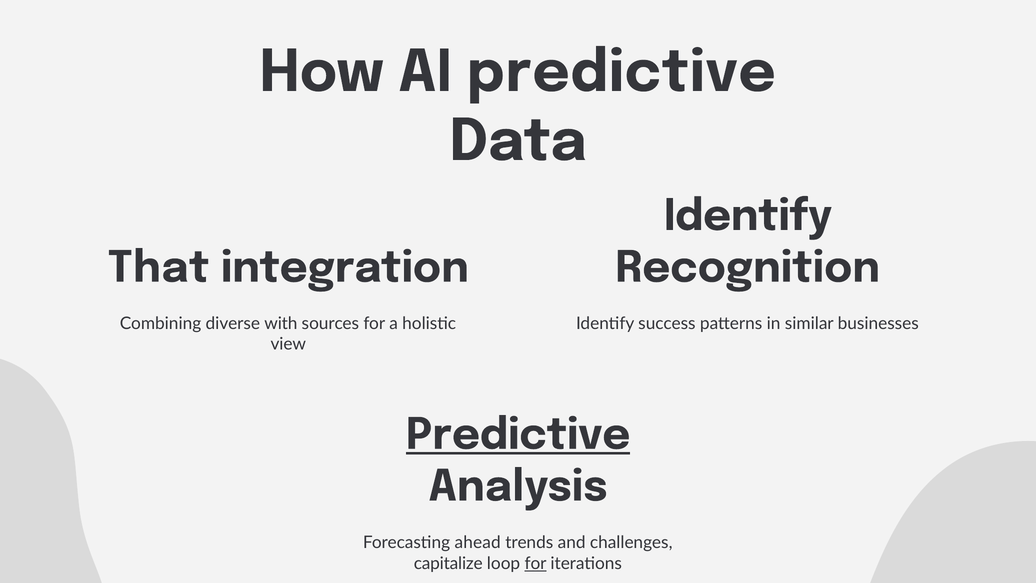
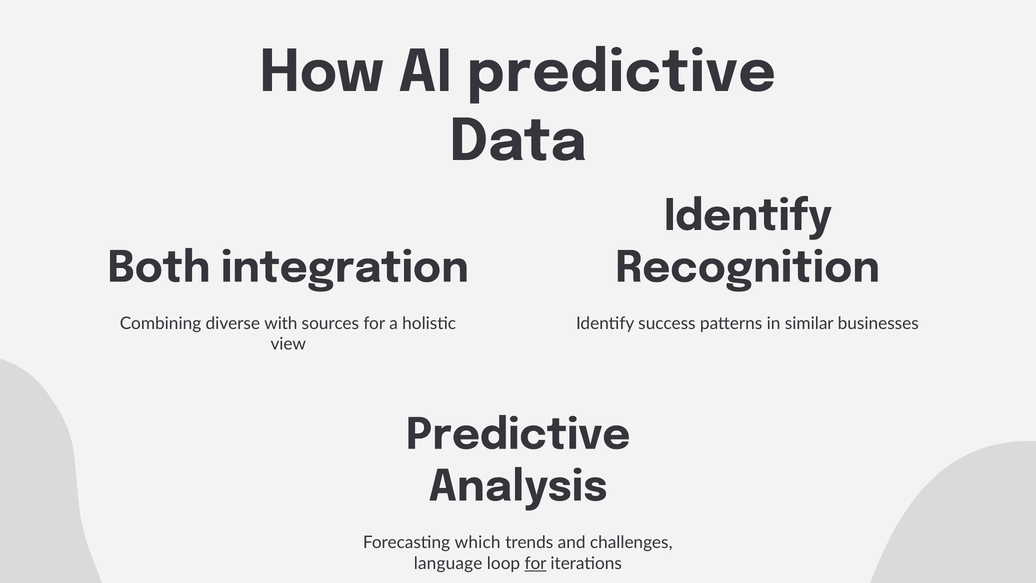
That: That -> Both
Predictive at (518, 434) underline: present -> none
ahead: ahead -> which
capitalize: capitalize -> language
